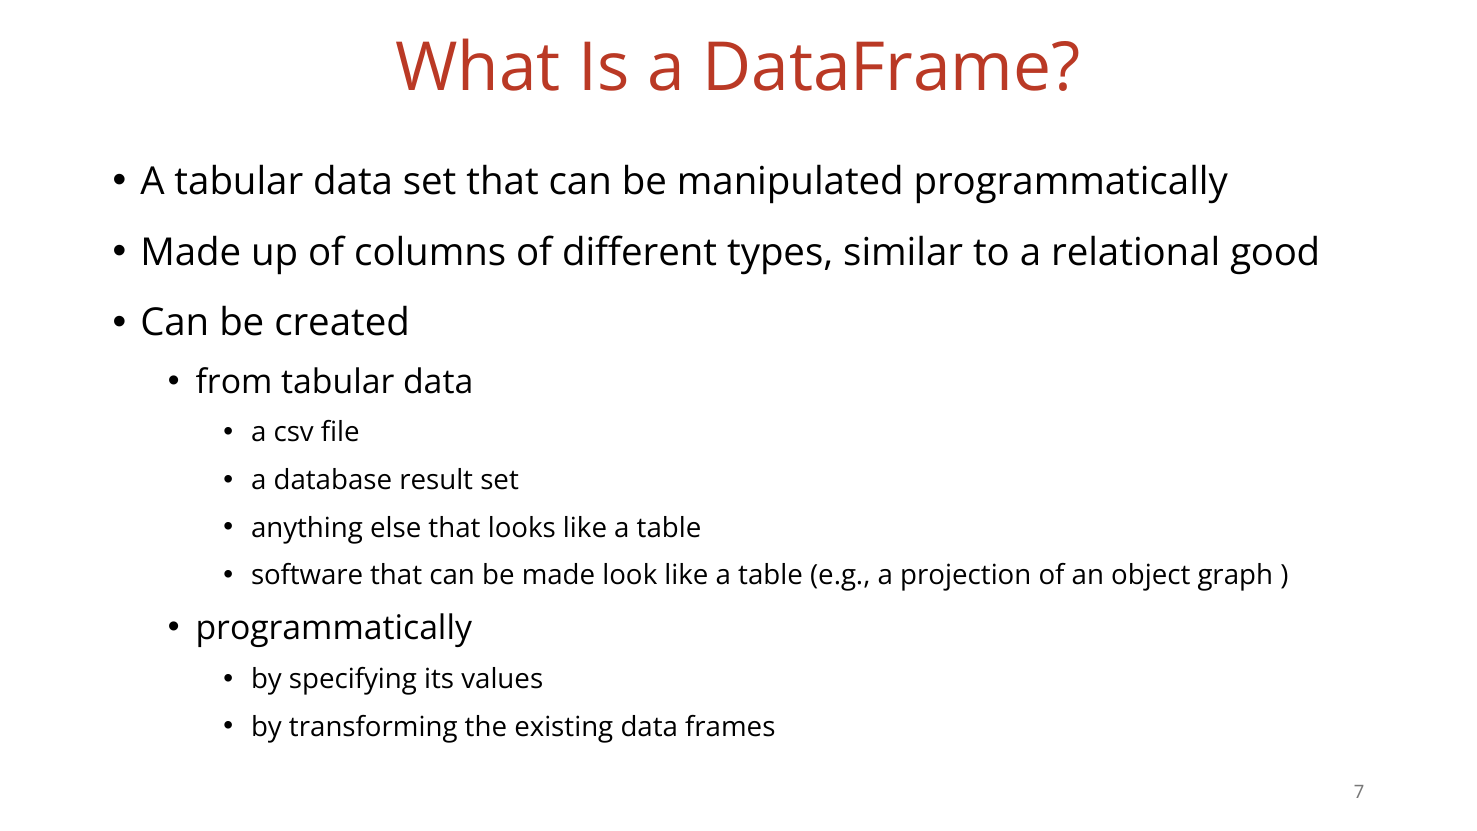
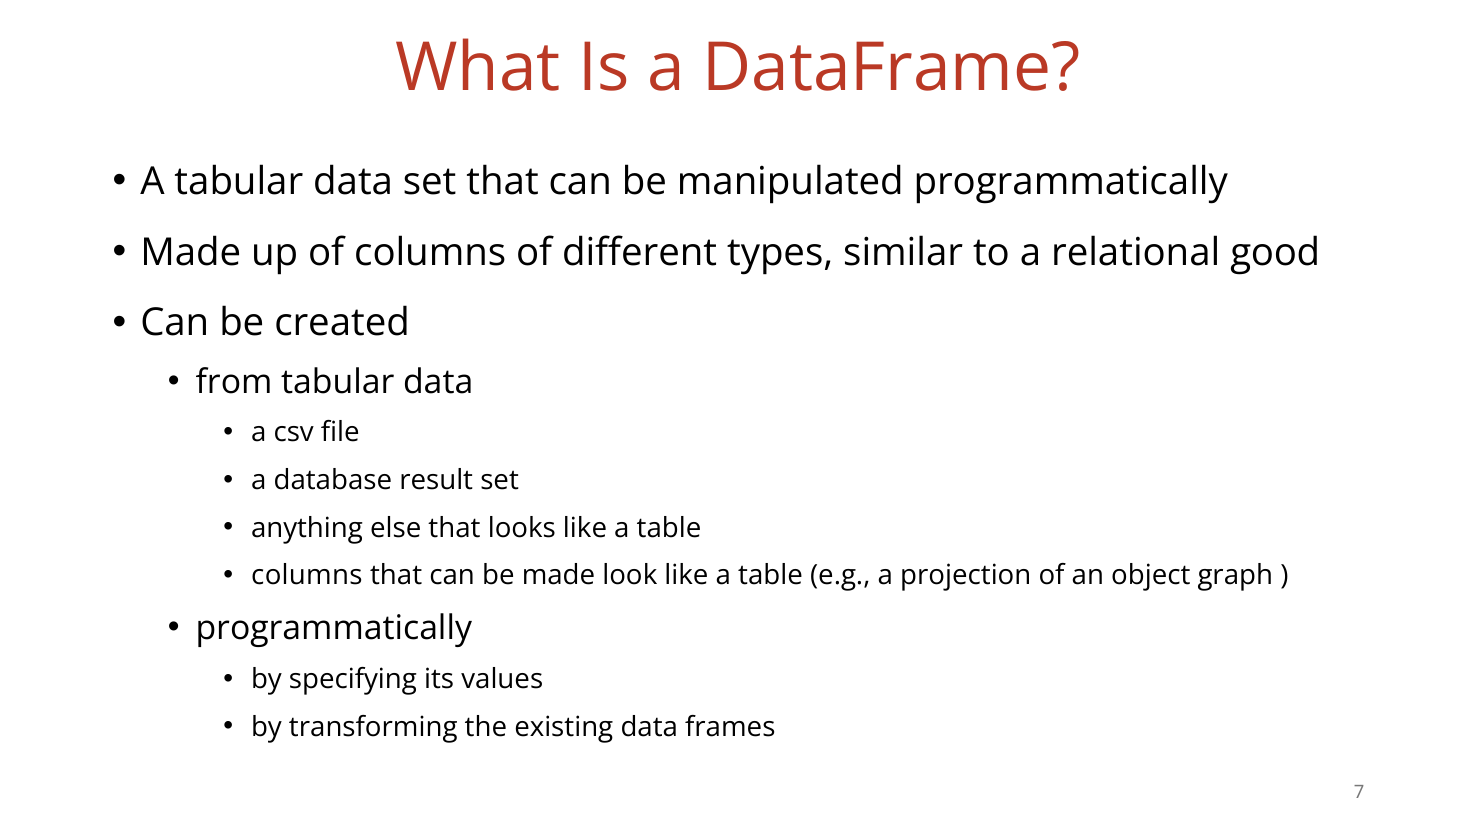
software at (307, 575): software -> columns
